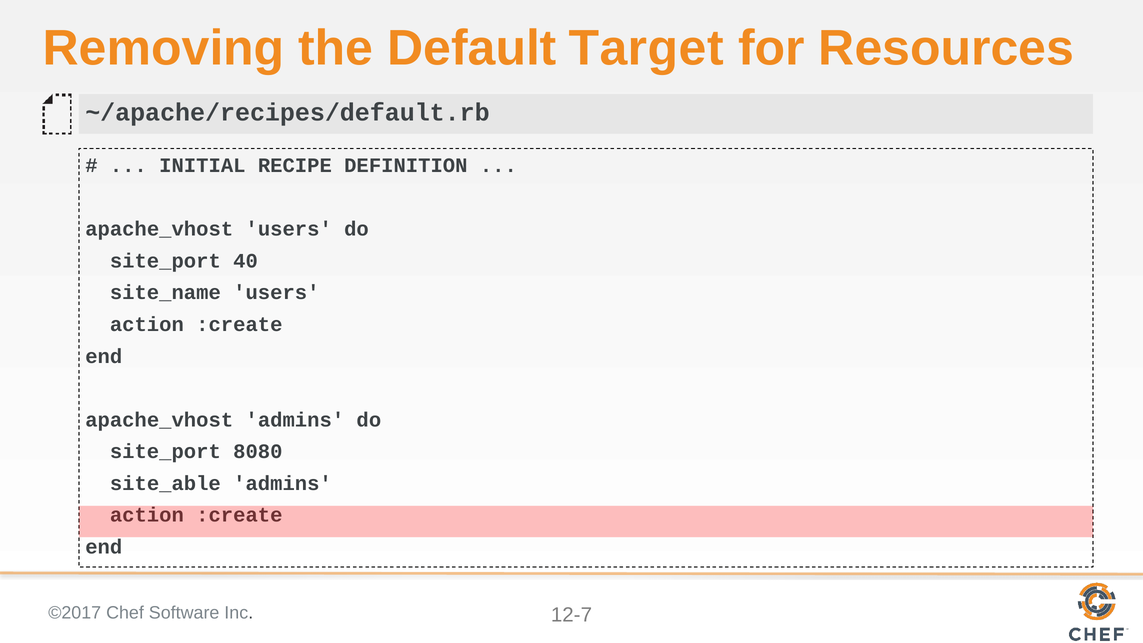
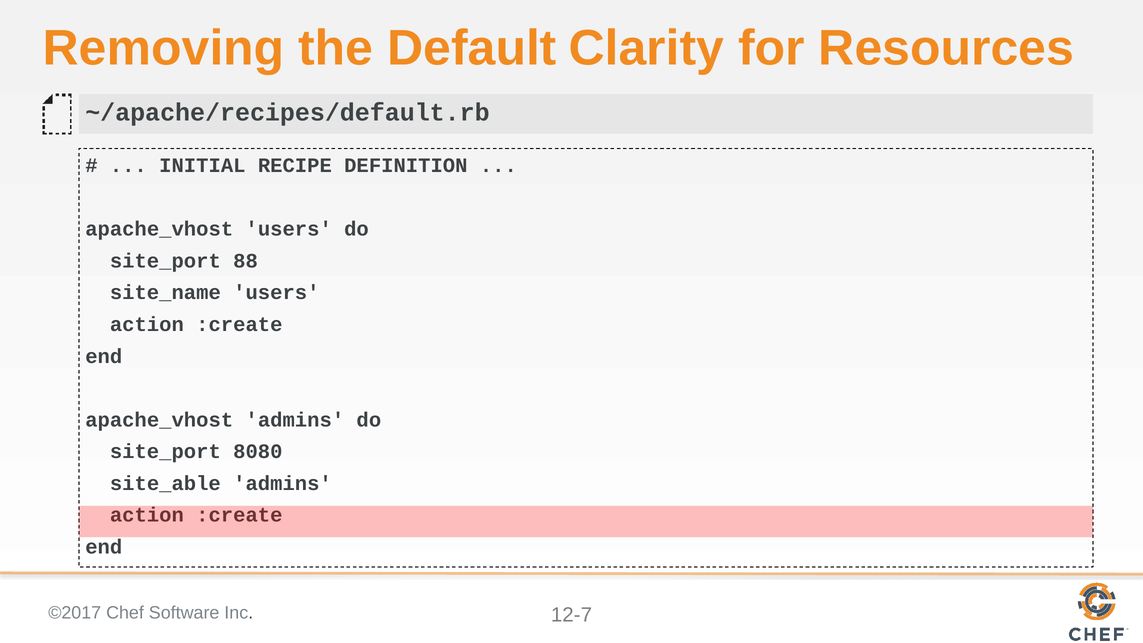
Target: Target -> Clarity
40: 40 -> 88
